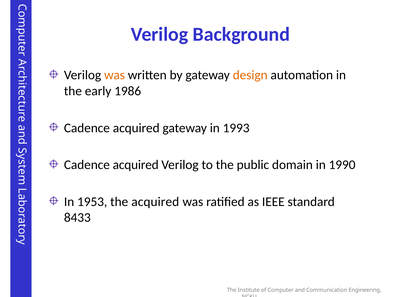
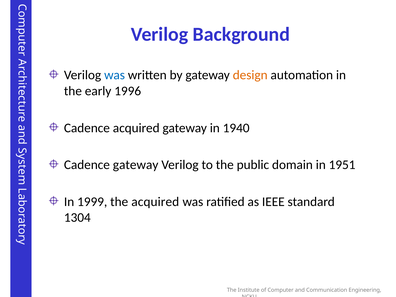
was at (115, 75) colour: orange -> blue
1986: 1986 -> 1996
1993: 1993 -> 1940
acquired at (136, 165): acquired -> gateway
1990: 1990 -> 1951
1953: 1953 -> 1999
8433: 8433 -> 1304
